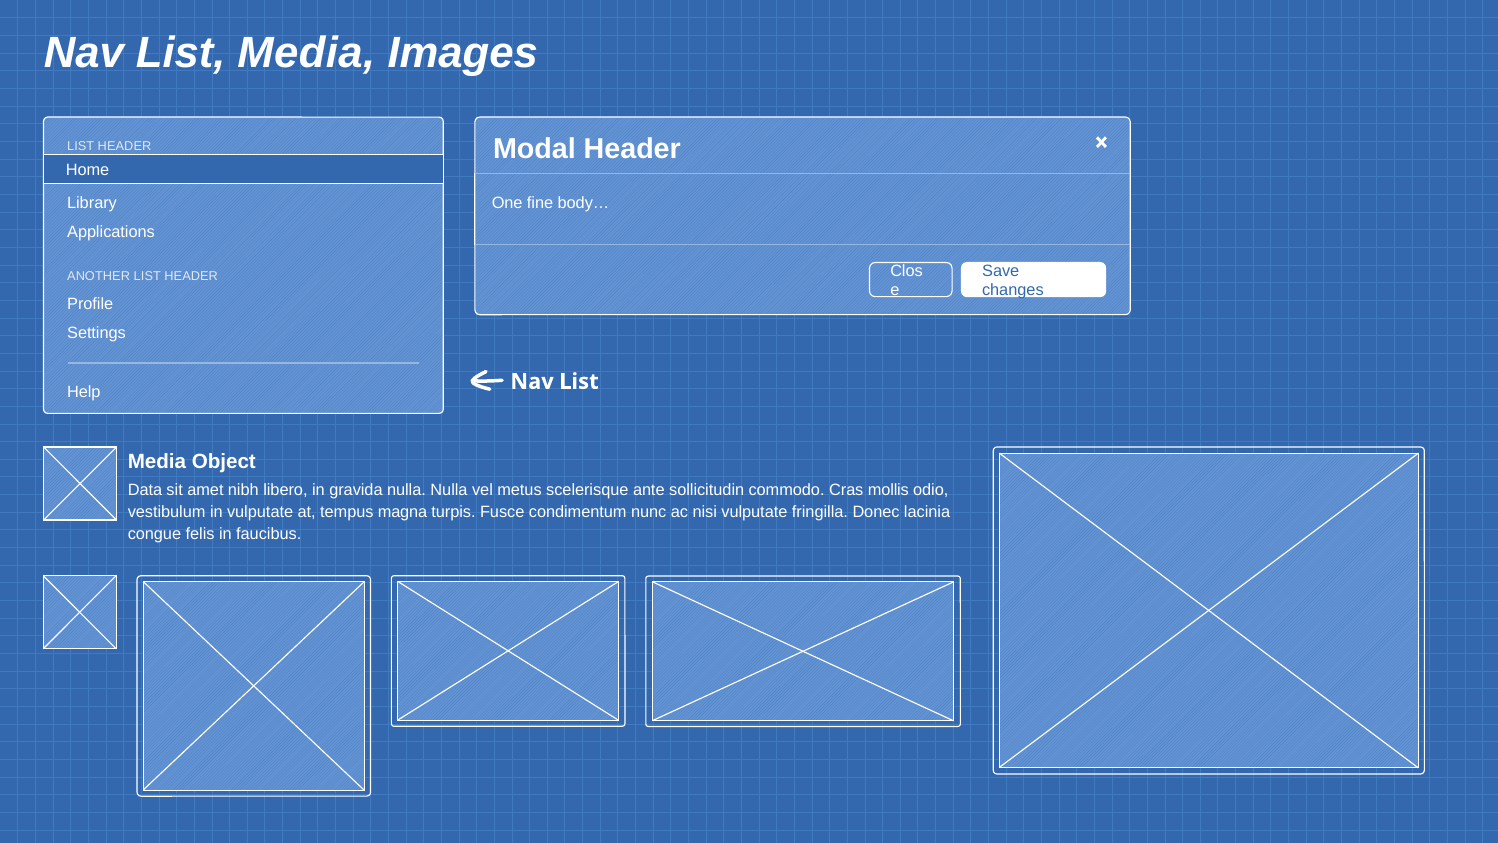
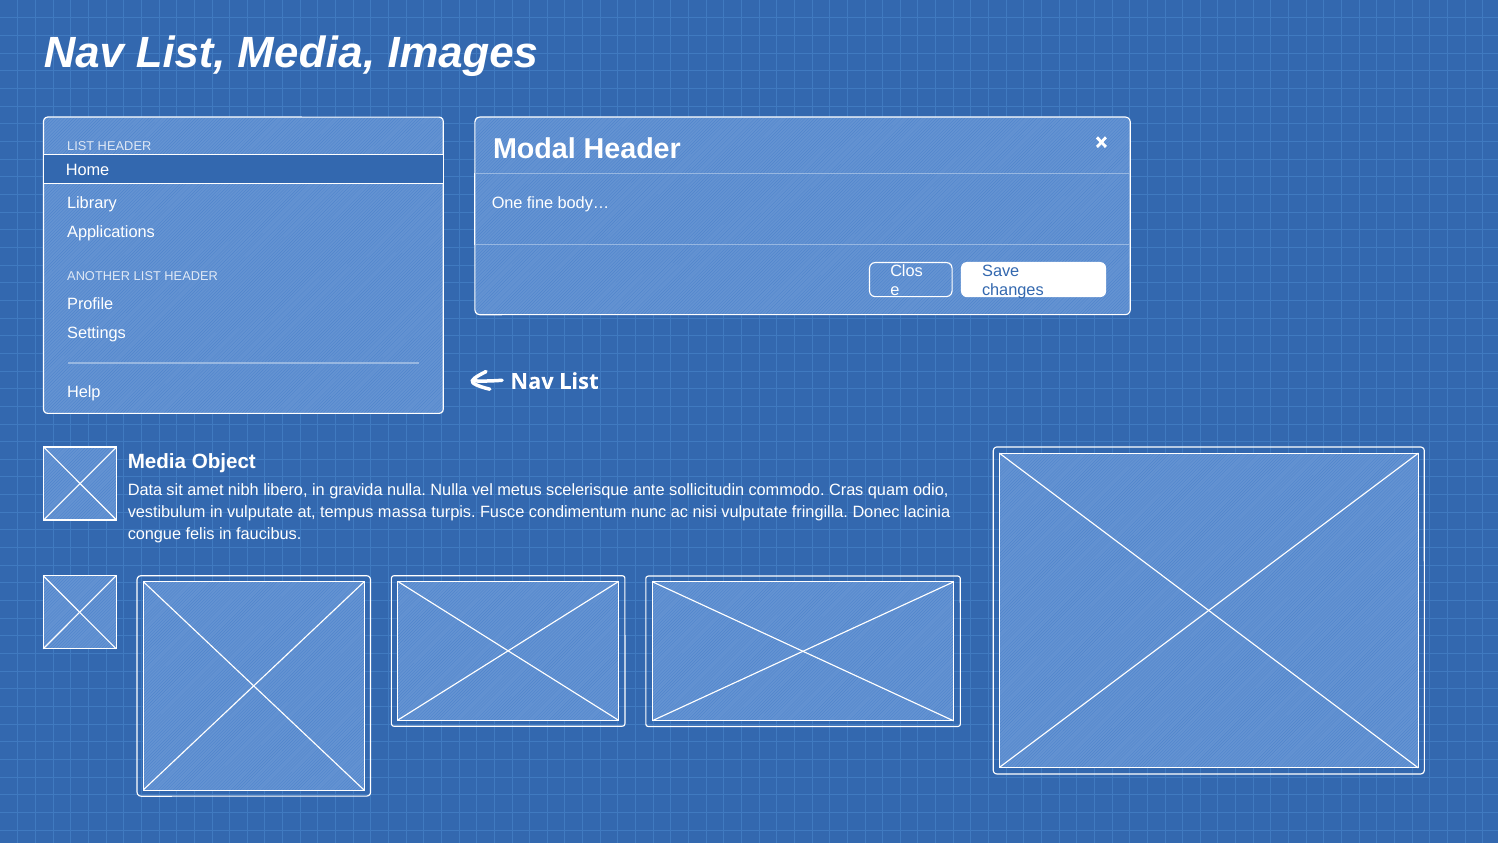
mollis: mollis -> quam
magna: magna -> massa
